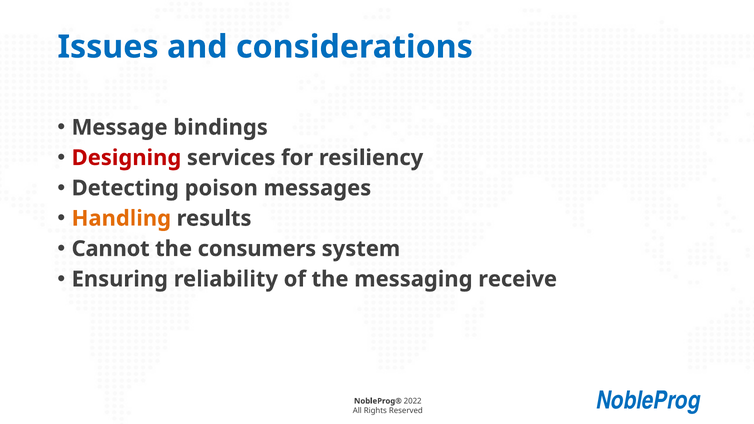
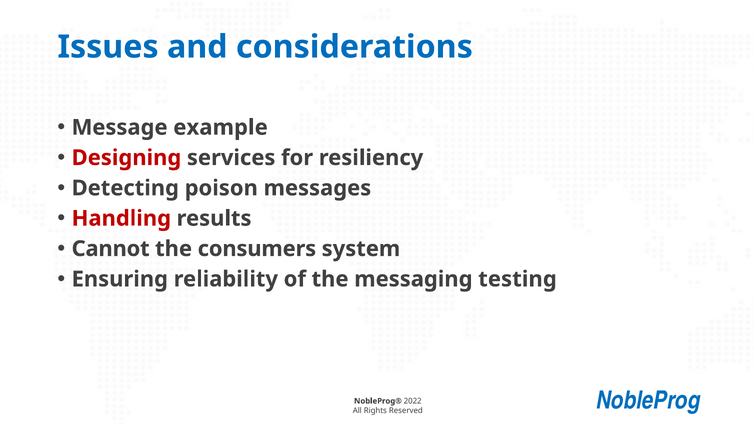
bindings: bindings -> example
Handling colour: orange -> red
receive: receive -> testing
